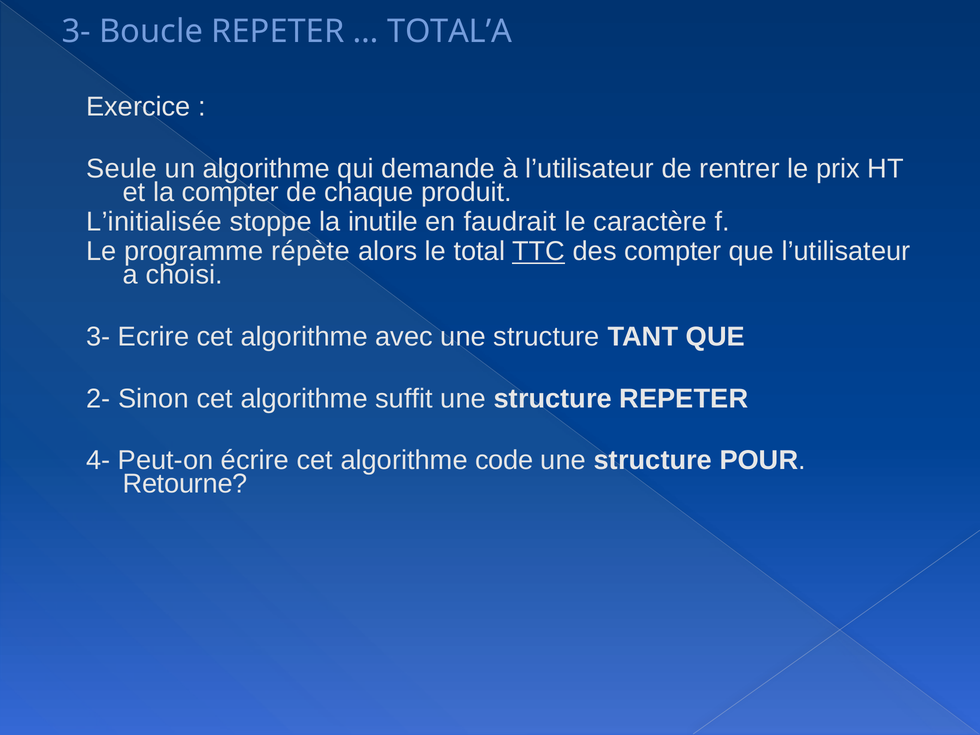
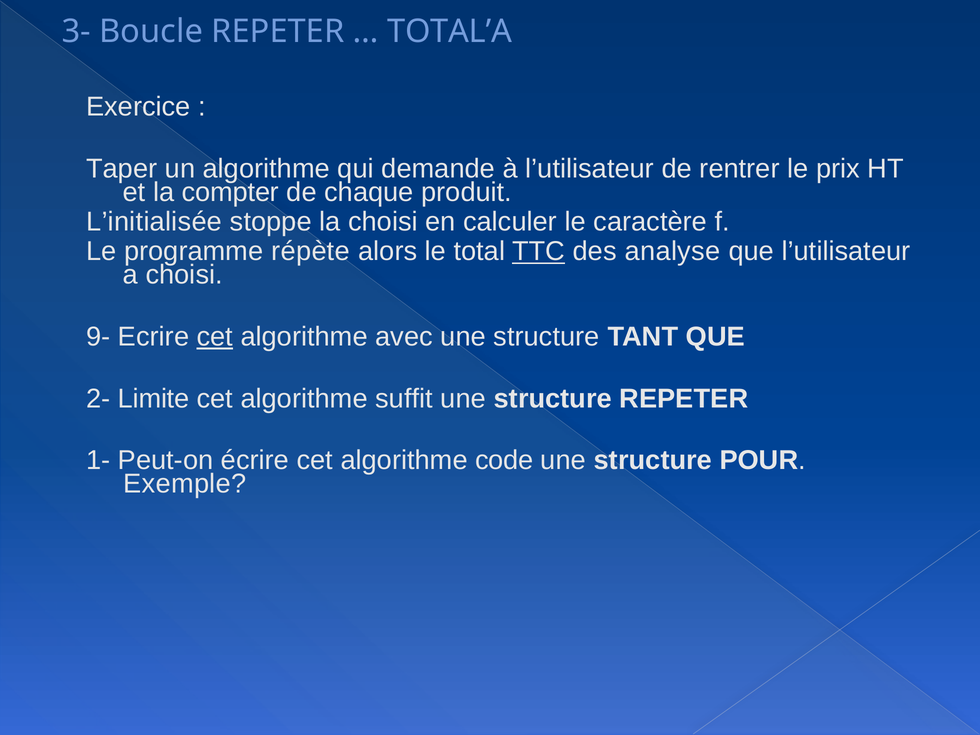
Seule: Seule -> Taper
la inutile: inutile -> choisi
faudrait: faudrait -> calculer
des compter: compter -> analyse
3- at (98, 337): 3- -> 9-
cet at (215, 337) underline: none -> present
Sinon: Sinon -> Limite
4-: 4- -> 1-
Retourne: Retourne -> Exemple
